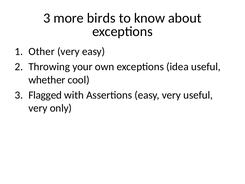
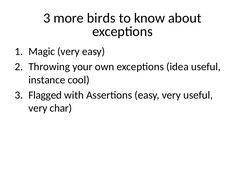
Other: Other -> Magic
whether: whether -> instance
only: only -> char
